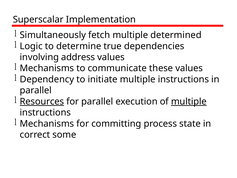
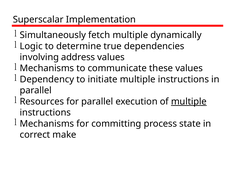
determined: determined -> dynamically
Resources underline: present -> none
some: some -> make
